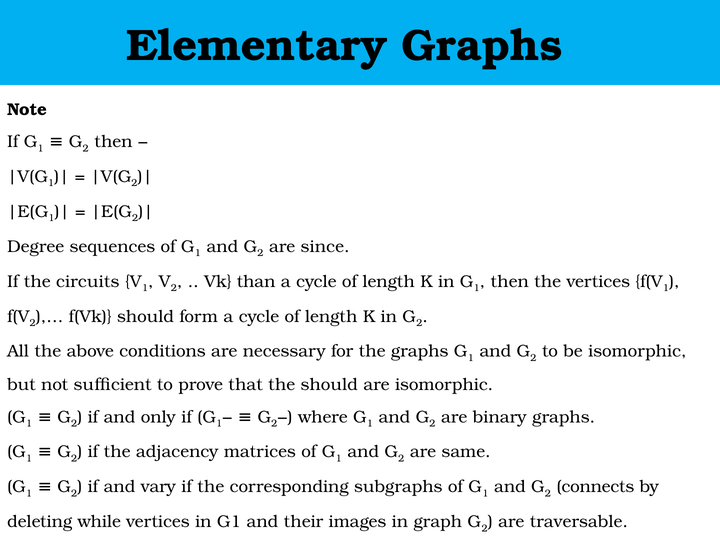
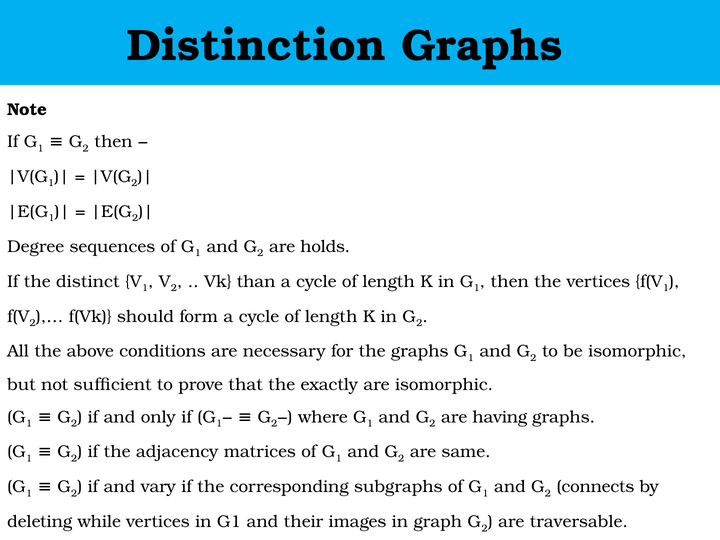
Elementary: Elementary -> Distinction
since: since -> holds
circuits: circuits -> distinct
the should: should -> exactly
binary: binary -> having
